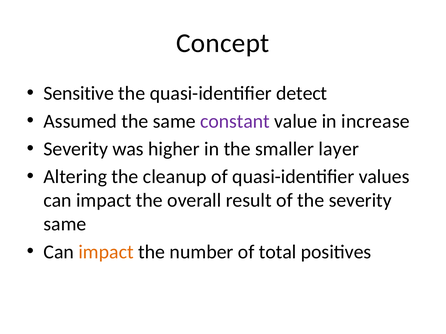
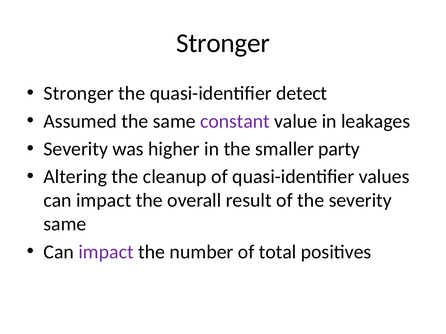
Concept at (223, 43): Concept -> Stronger
Sensitive at (79, 94): Sensitive -> Stronger
increase: increase -> leakages
layer: layer -> party
impact at (106, 252) colour: orange -> purple
